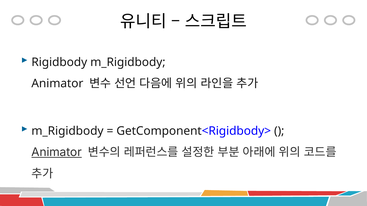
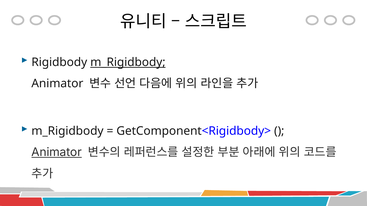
m_Rigidbody at (128, 62) underline: none -> present
